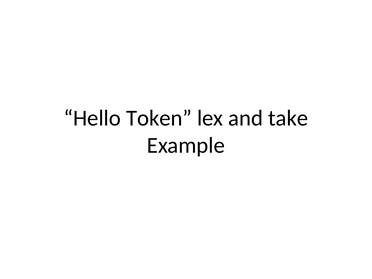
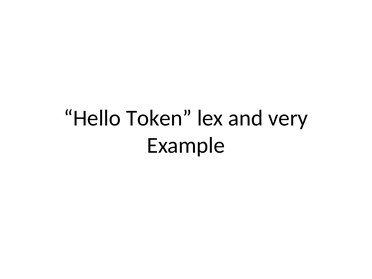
take: take -> very
